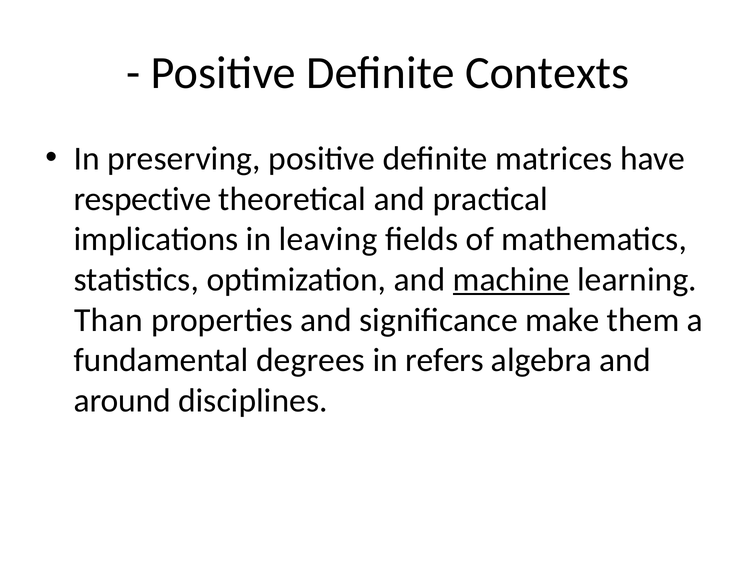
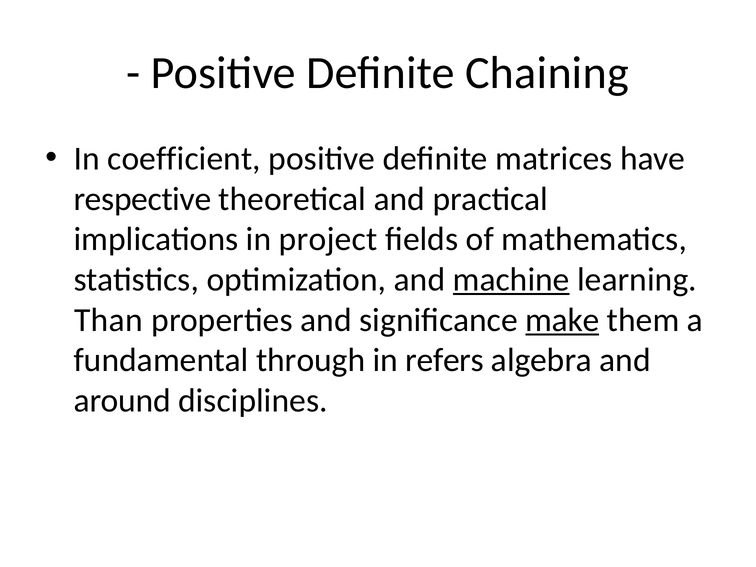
Contexts: Contexts -> Chaining
preserving: preserving -> coefficient
leaving: leaving -> project
make underline: none -> present
degrees: degrees -> through
